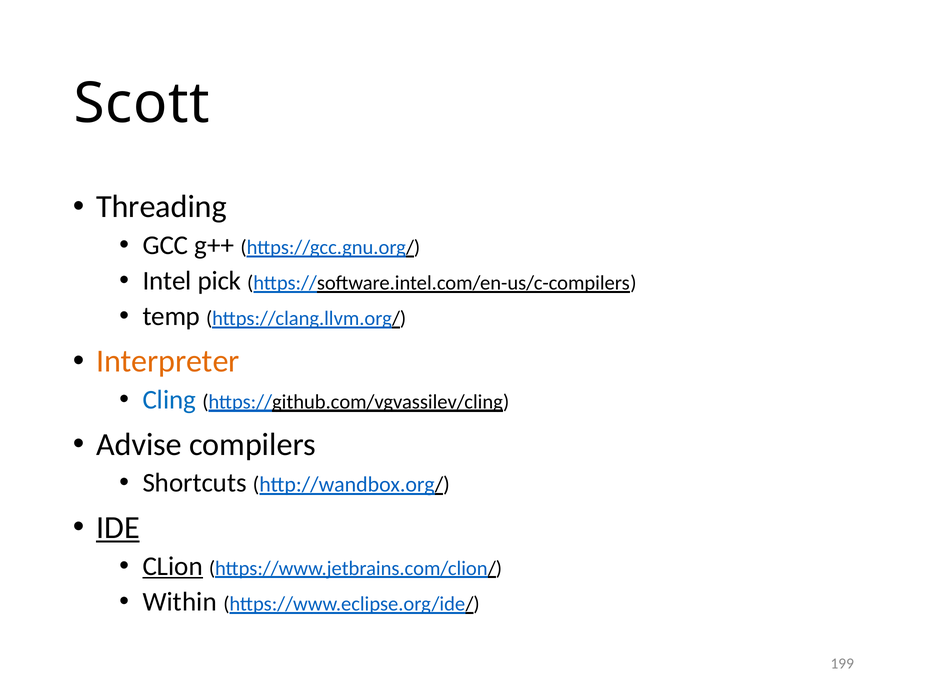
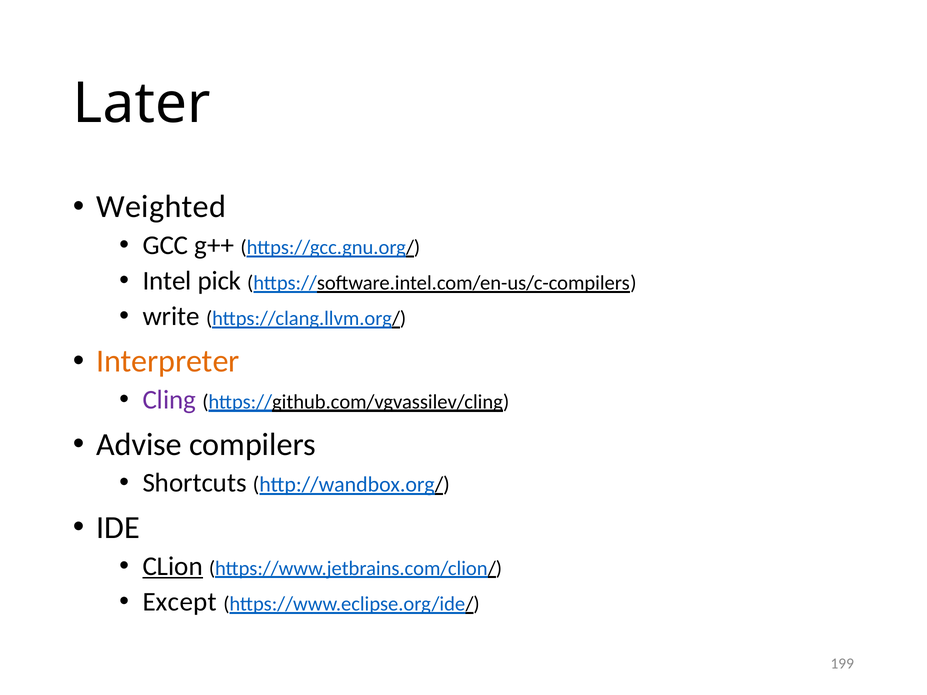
Scott: Scott -> Later
Threading: Threading -> Weighted
temp: temp -> write
Cling colour: blue -> purple
IDE underline: present -> none
Within: Within -> Except
